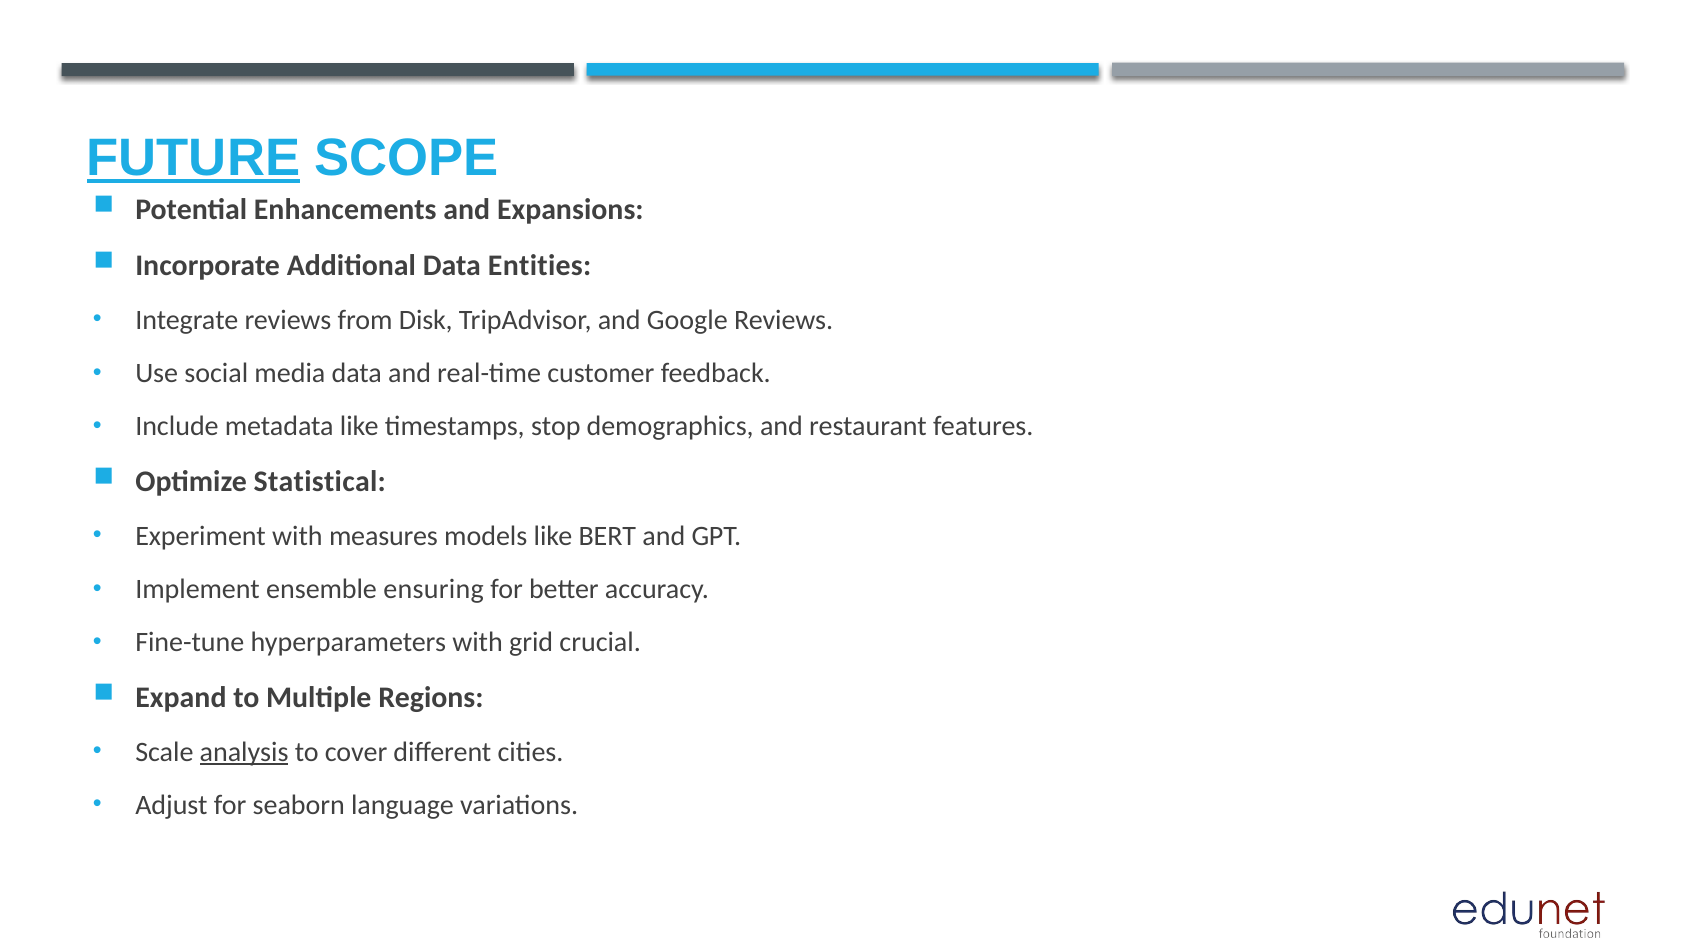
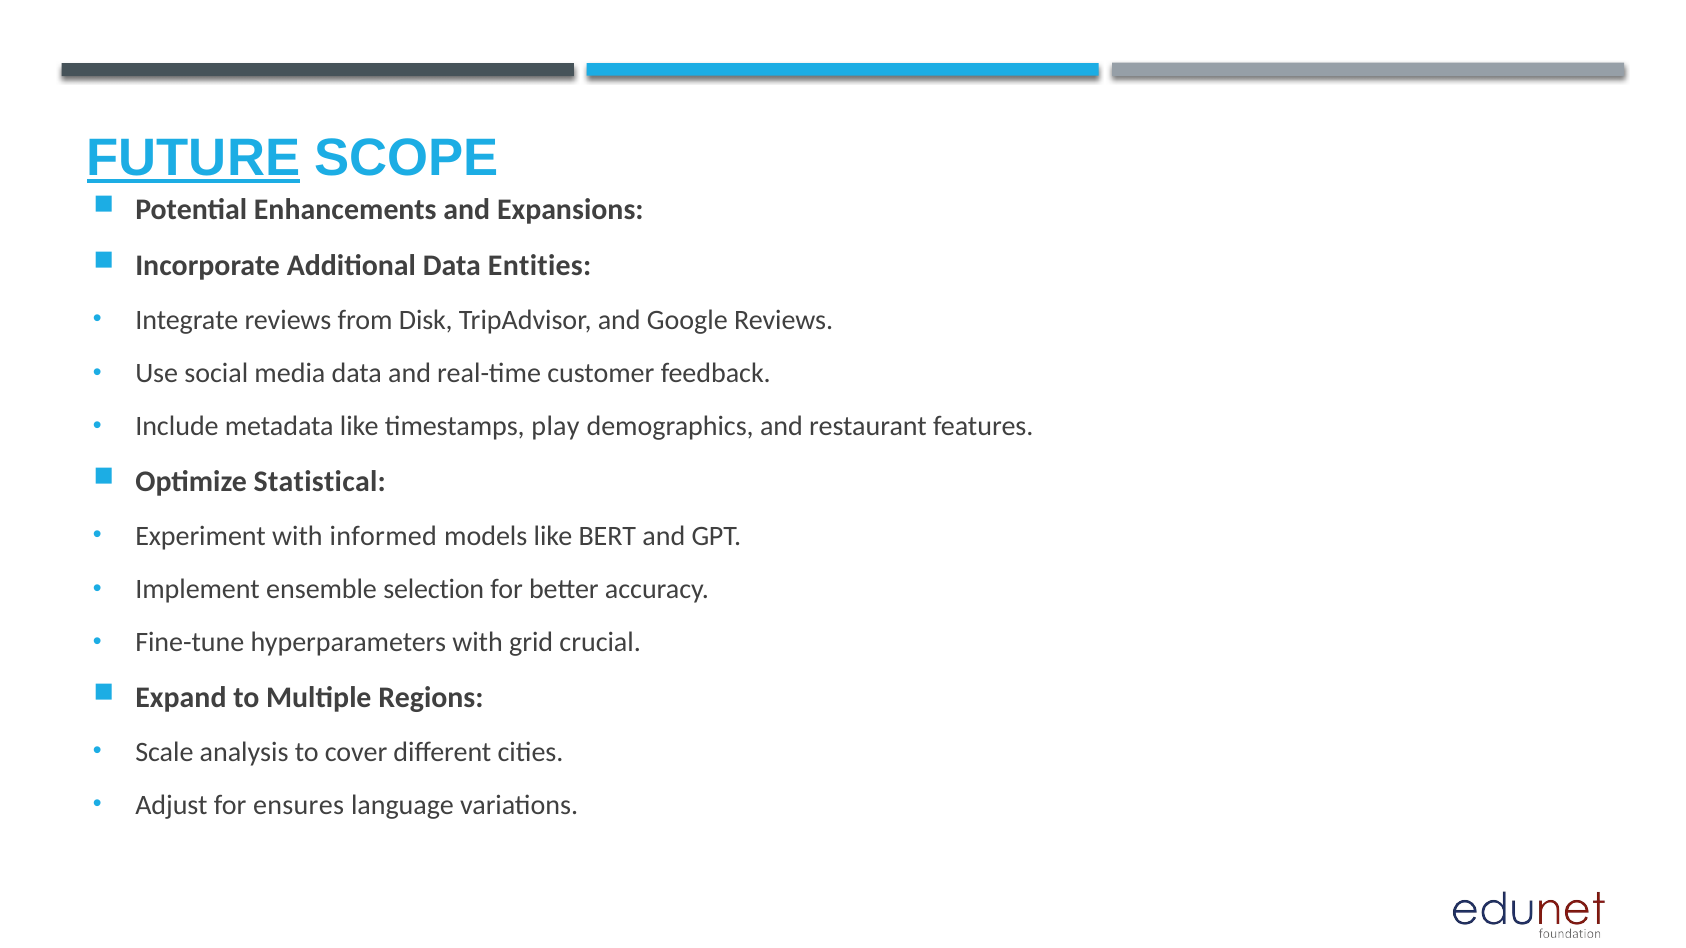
stop: stop -> play
measures: measures -> informed
ensuring: ensuring -> selection
analysis underline: present -> none
seaborn: seaborn -> ensures
